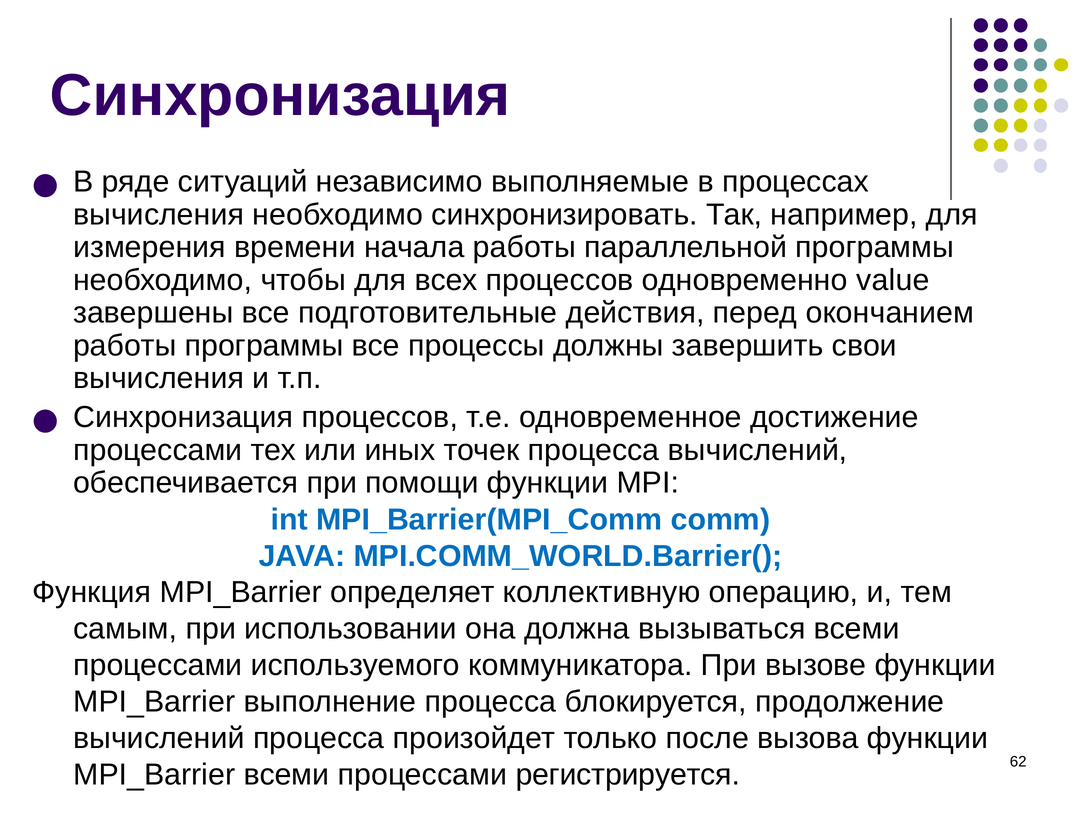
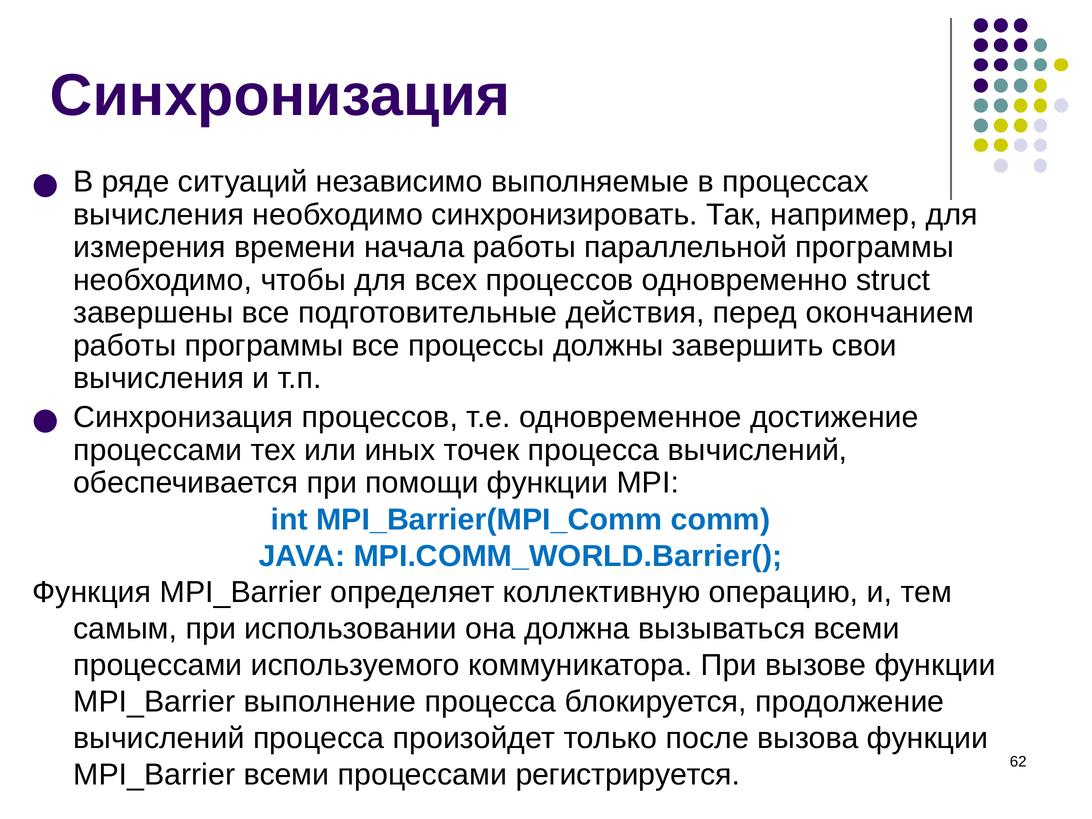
value: value -> struct
